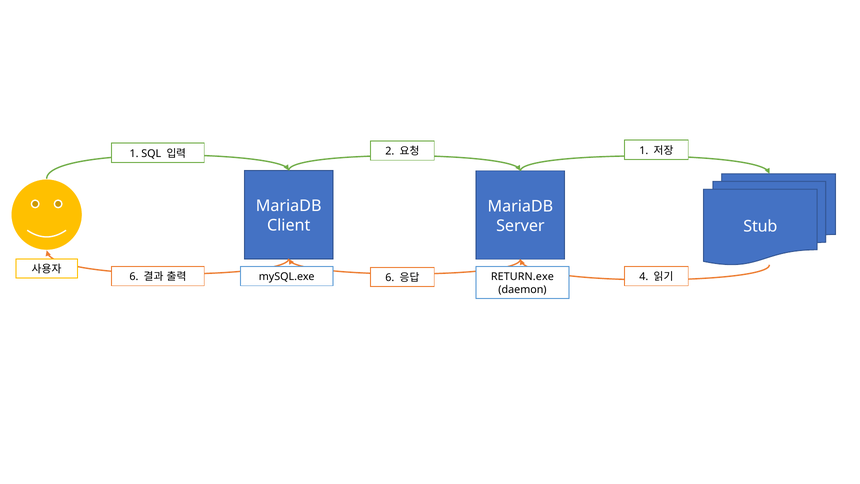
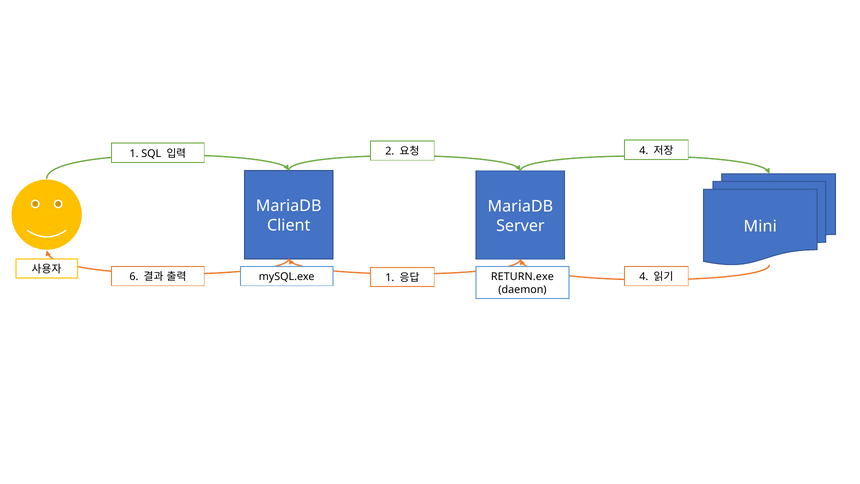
1 at (644, 150): 1 -> 4
Stub: Stub -> Mini
6 at (390, 278): 6 -> 1
